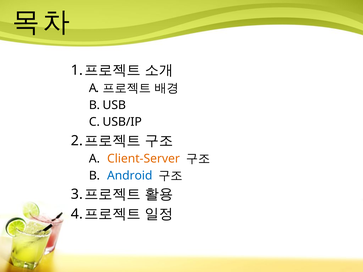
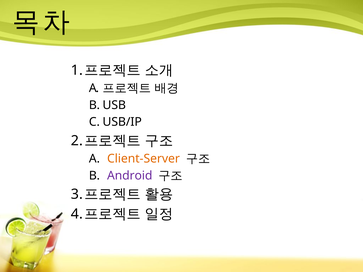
Android colour: blue -> purple
